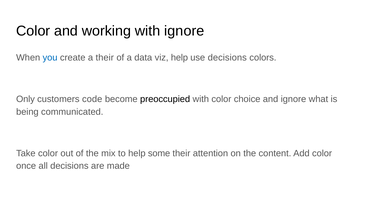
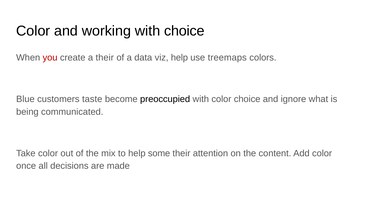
with ignore: ignore -> choice
you colour: blue -> red
use decisions: decisions -> treemaps
Only: Only -> Blue
code: code -> taste
